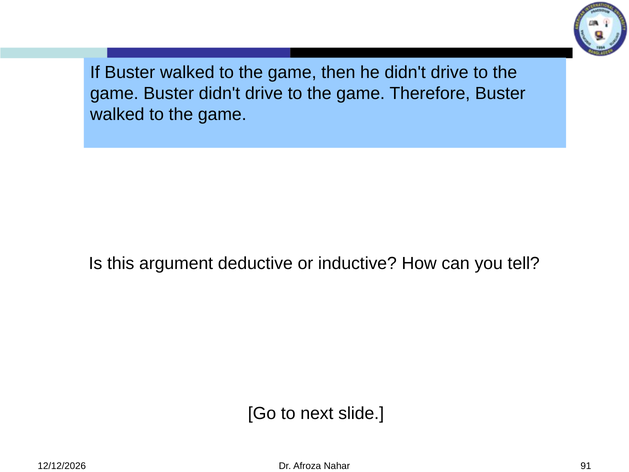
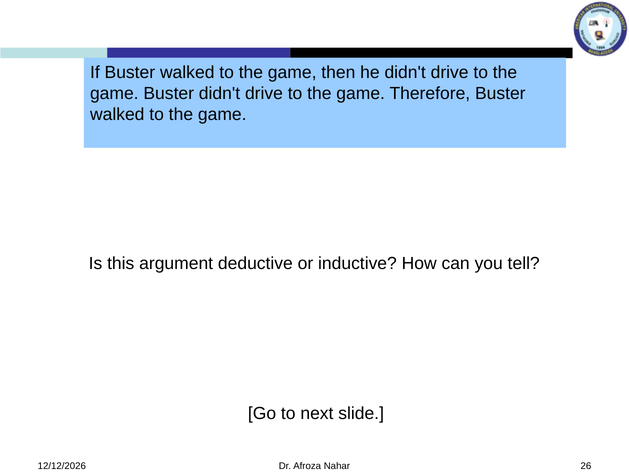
91: 91 -> 26
